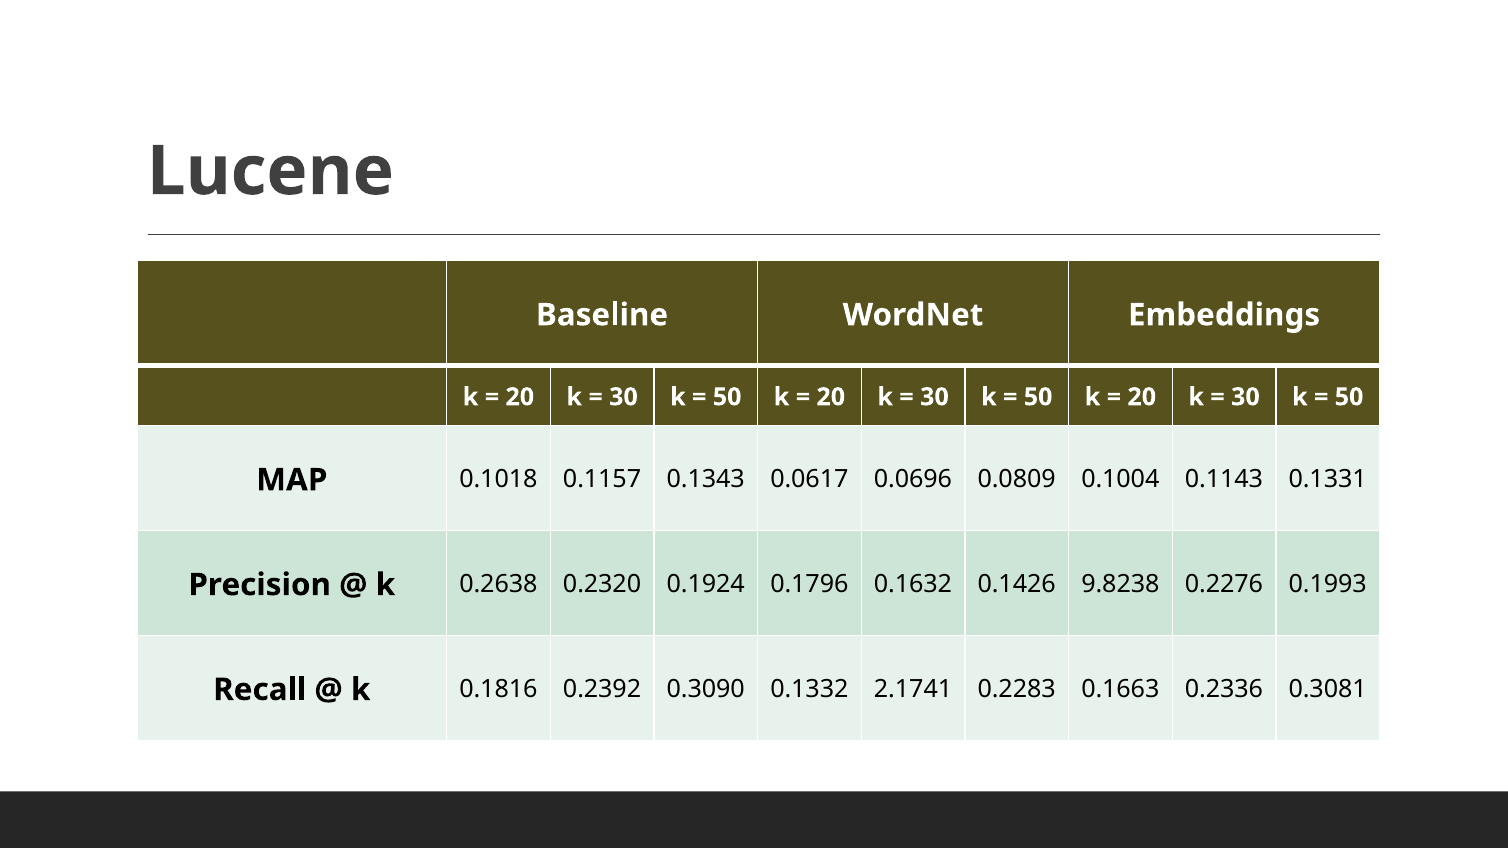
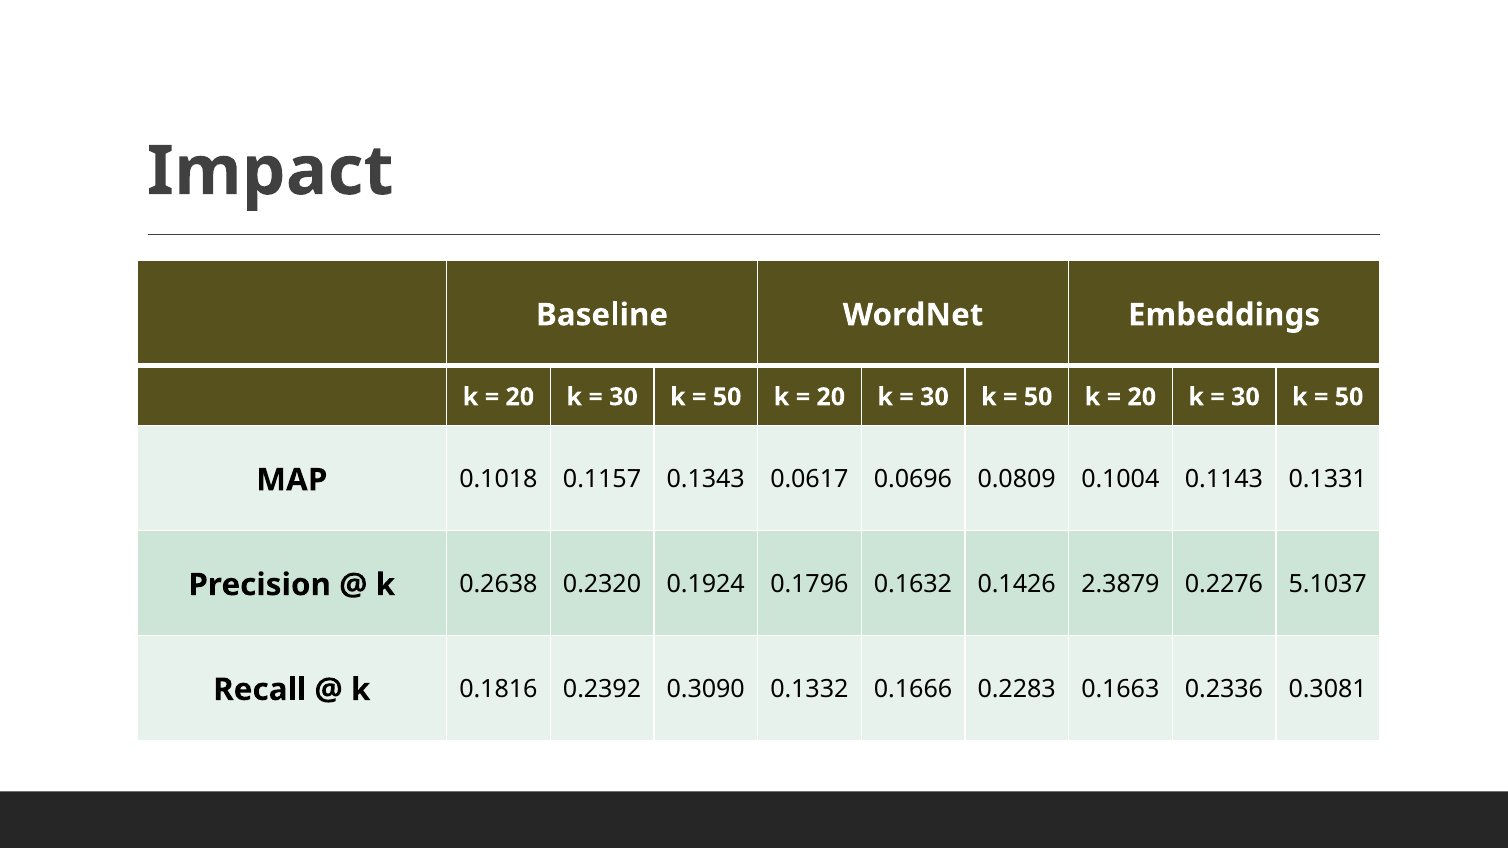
Lucene: Lucene -> Impact
9.8238: 9.8238 -> 2.3879
0.1993: 0.1993 -> 5.1037
2.1741: 2.1741 -> 0.1666
